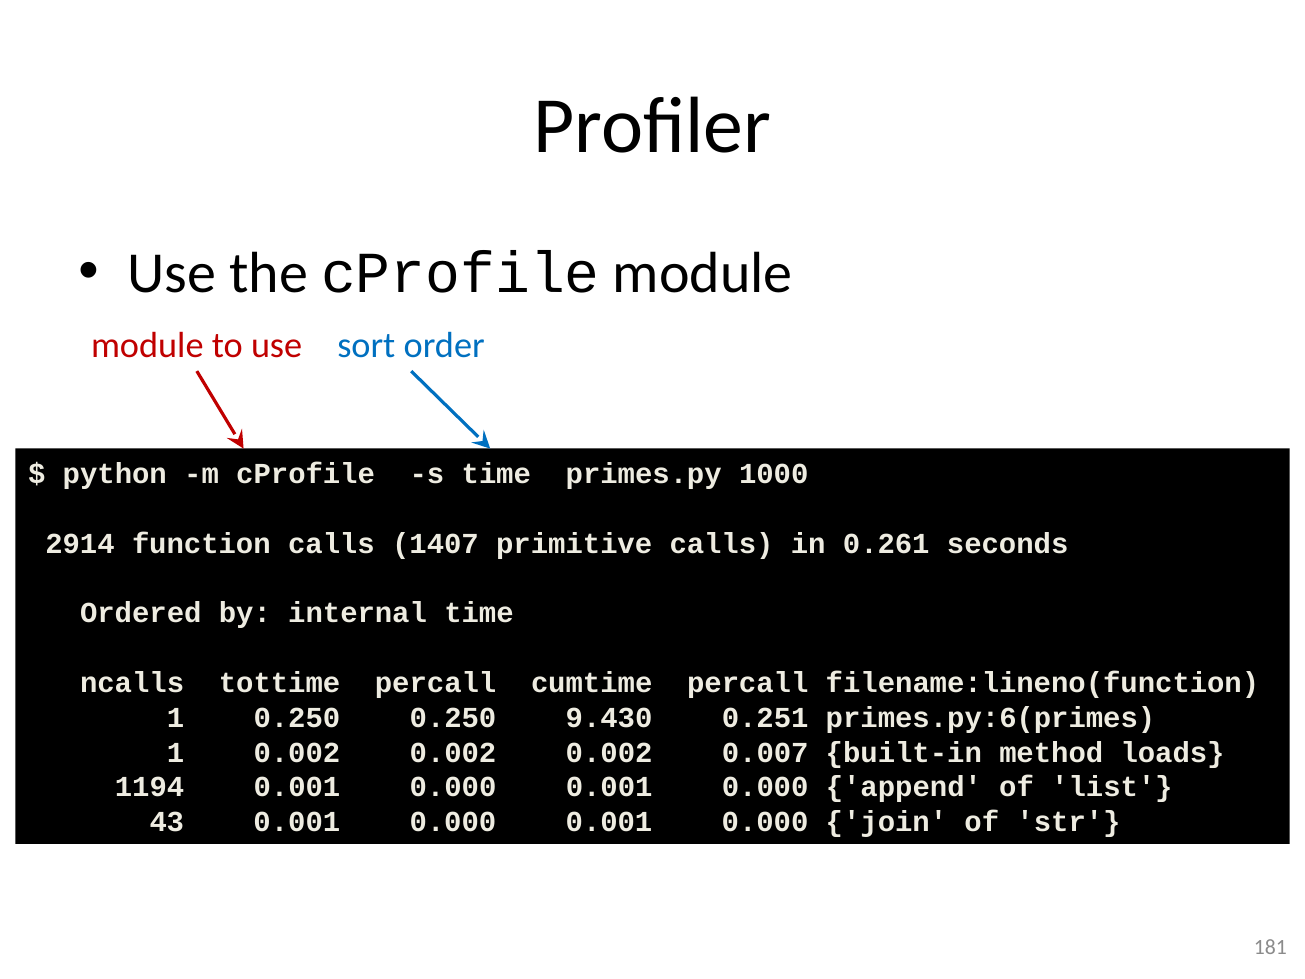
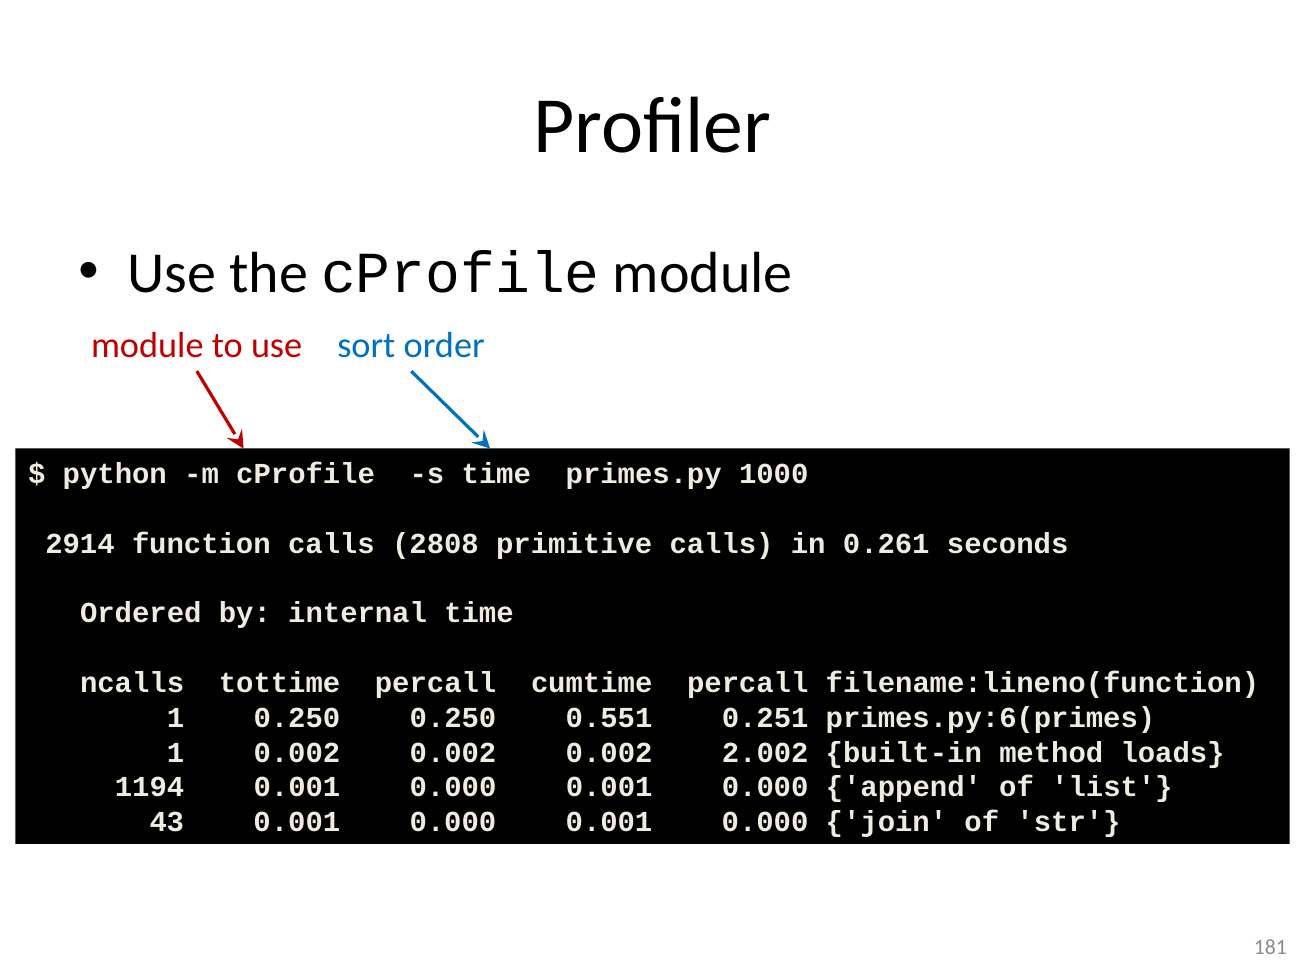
1407: 1407 -> 2808
9.430: 9.430 -> 0.551
0.007: 0.007 -> 2.002
